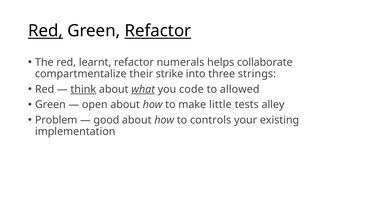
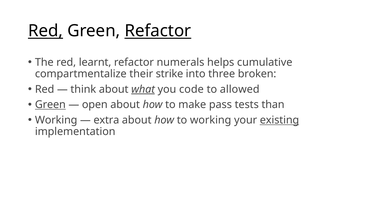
collaborate: collaborate -> cumulative
strings: strings -> broken
think underline: present -> none
Green at (50, 105) underline: none -> present
little: little -> pass
alley: alley -> than
Problem at (56, 120): Problem -> Working
good: good -> extra
to controls: controls -> working
existing underline: none -> present
